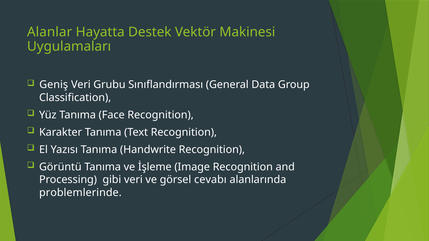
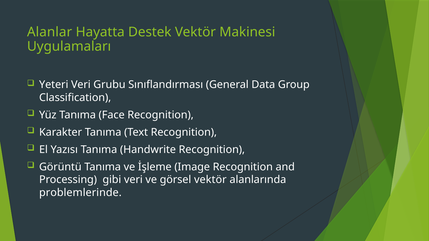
Geniş: Geniş -> Yeteri
görsel cevabı: cevabı -> vektör
